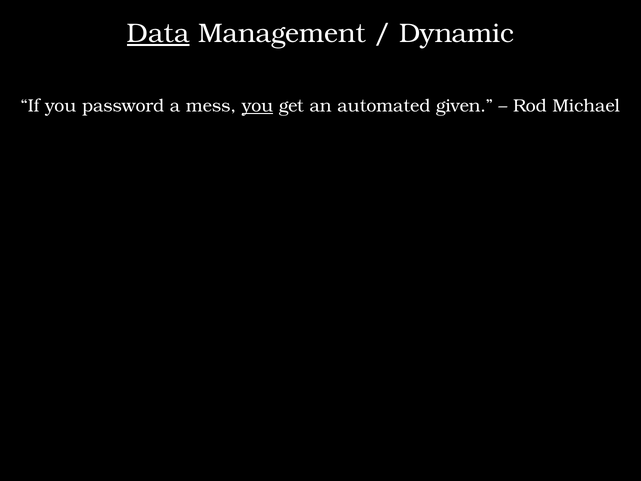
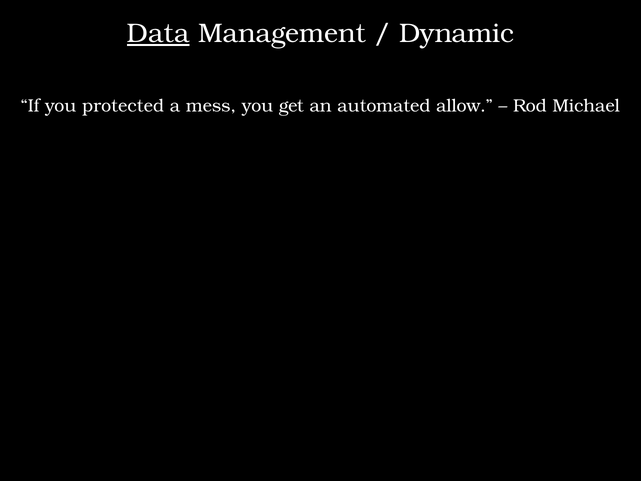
password: password -> protected
you at (258, 106) underline: present -> none
given: given -> allow
